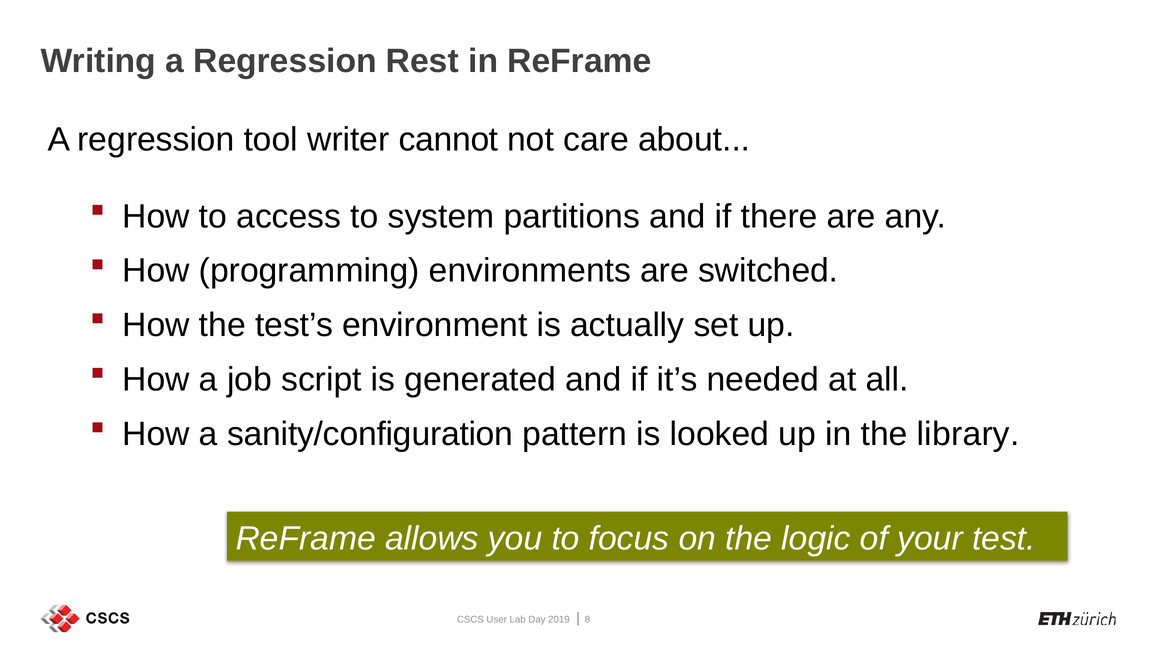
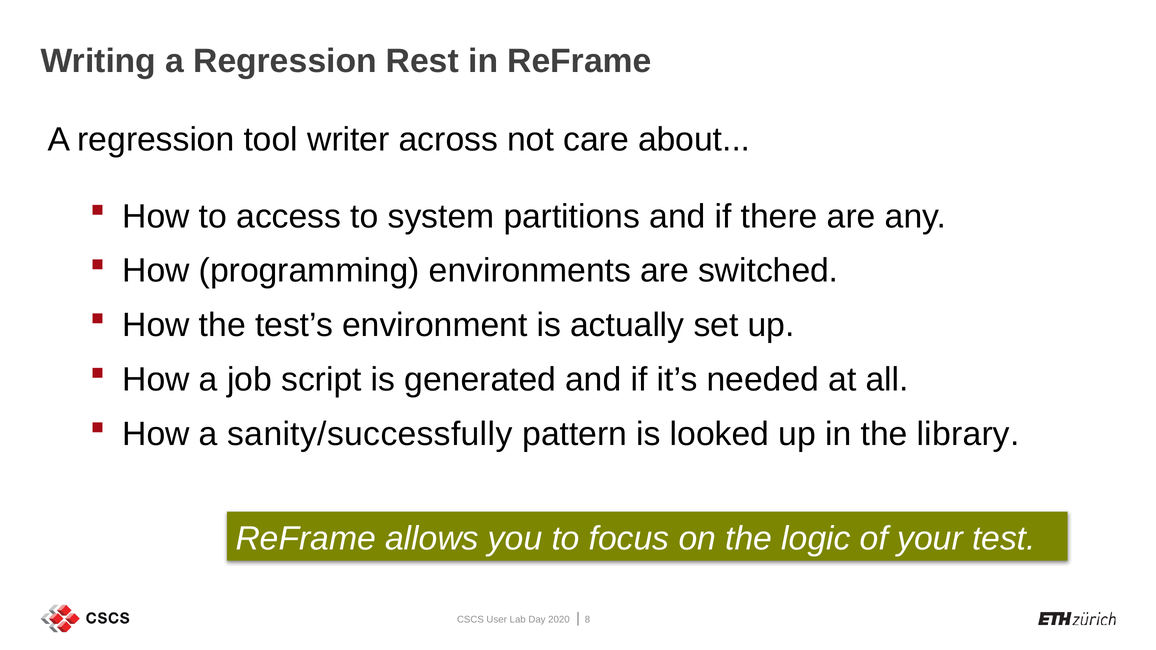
cannot: cannot -> across
sanity/configuration: sanity/configuration -> sanity/successfully
2019: 2019 -> 2020
